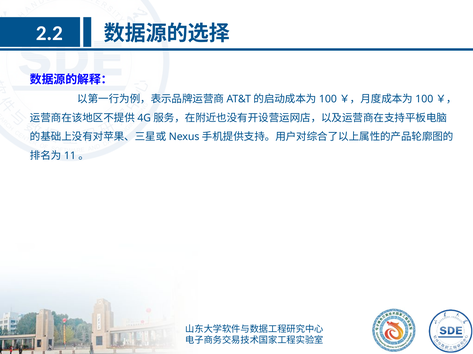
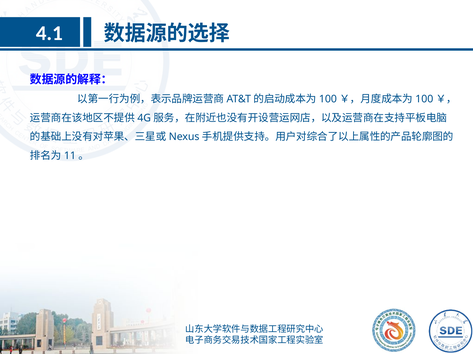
2.2: 2.2 -> 4.1
